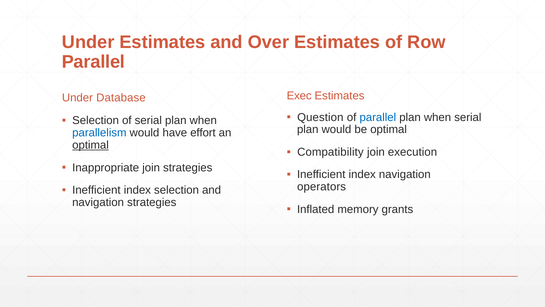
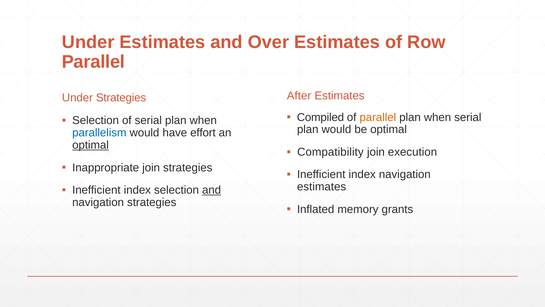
Exec: Exec -> After
Under Database: Database -> Strategies
Question: Question -> Compiled
parallel at (378, 117) colour: blue -> orange
operators at (322, 187): operators -> estimates
and at (212, 190) underline: none -> present
